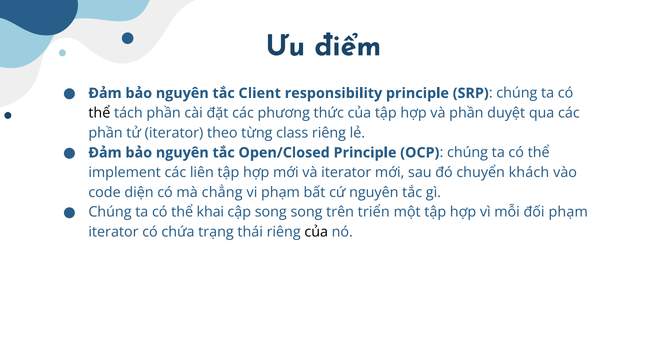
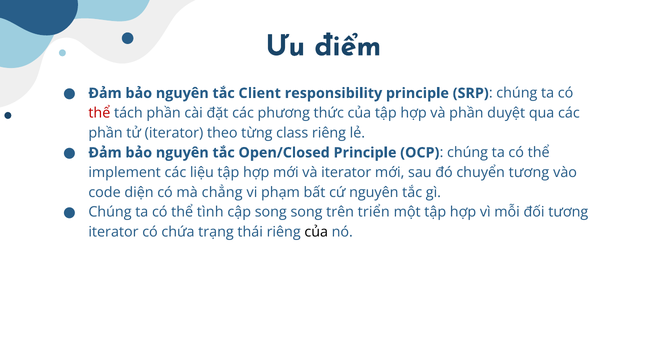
thể at (99, 113) colour: black -> red
liên: liên -> liệu
chuyển khách: khách -> tương
khai: khai -> tình
đối phạm: phạm -> tương
